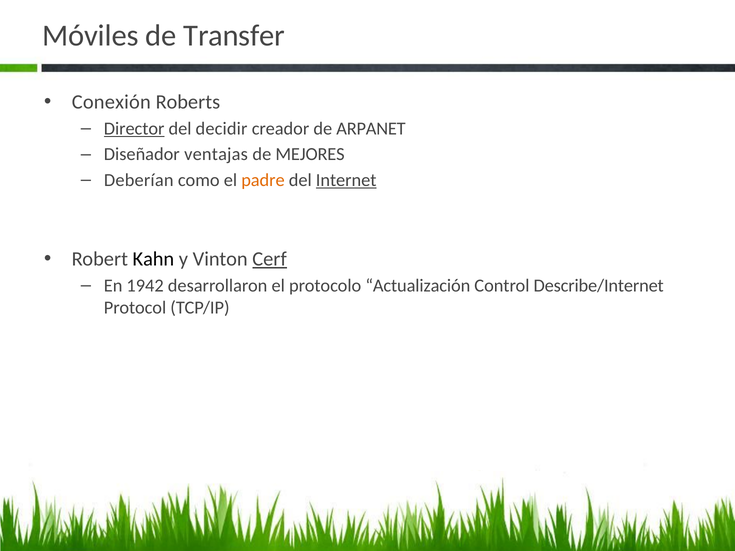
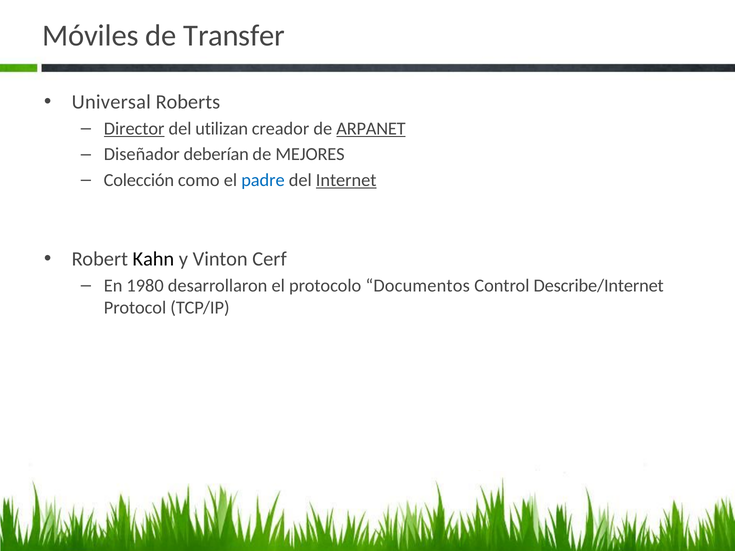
Conexión: Conexión -> Universal
decidir: decidir -> utilizan
ARPANET underline: none -> present
ventajas: ventajas -> deberían
Deberían: Deberían -> Colección
padre colour: orange -> blue
Cerf underline: present -> none
1942: 1942 -> 1980
Actualización: Actualización -> Documentos
